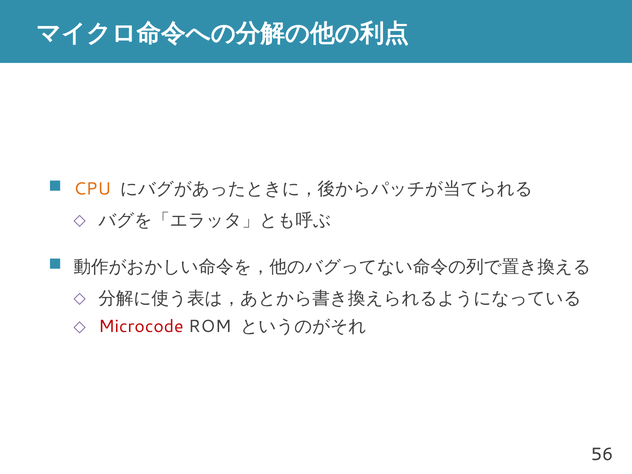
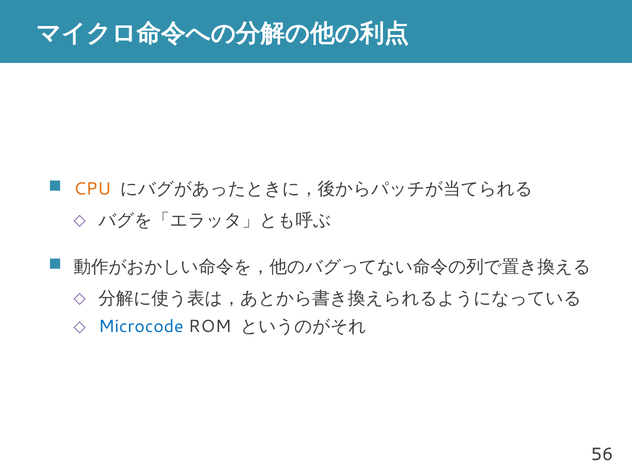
Microcode colour: red -> blue
